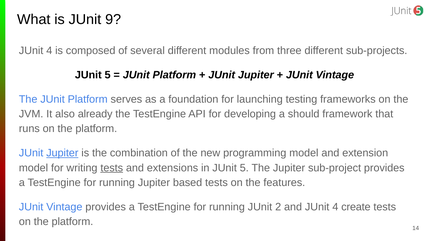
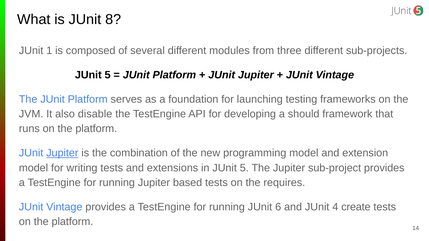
9: 9 -> 8
4 at (49, 51): 4 -> 1
already: already -> disable
tests at (112, 168) underline: present -> none
features: features -> requires
2: 2 -> 6
